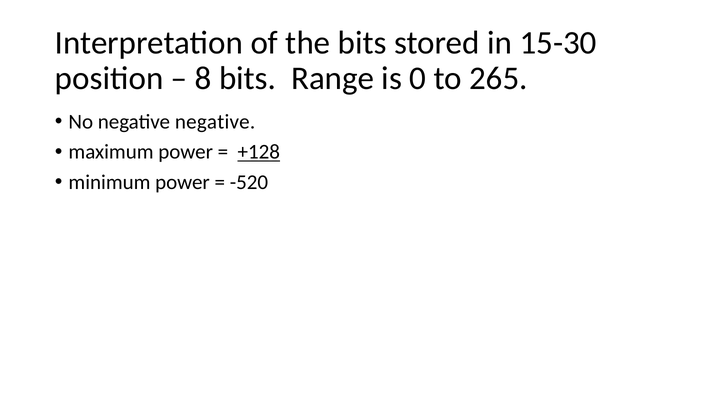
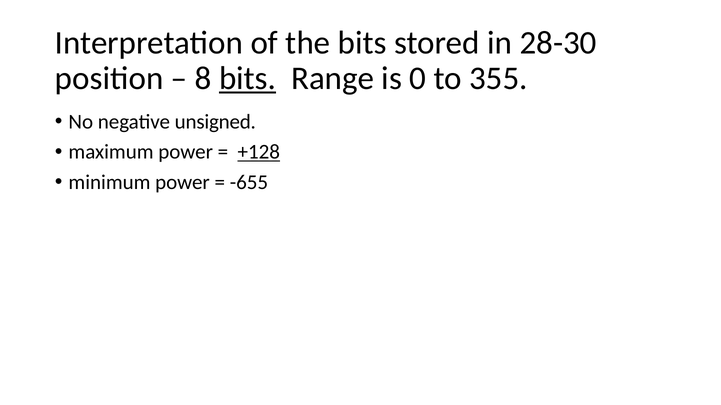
15-30: 15-30 -> 28-30
bits at (248, 78) underline: none -> present
265: 265 -> 355
negative negative: negative -> unsigned
-520: -520 -> -655
